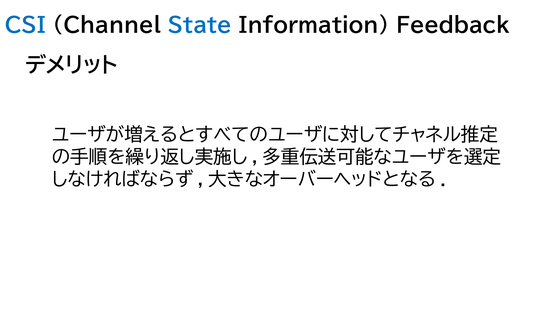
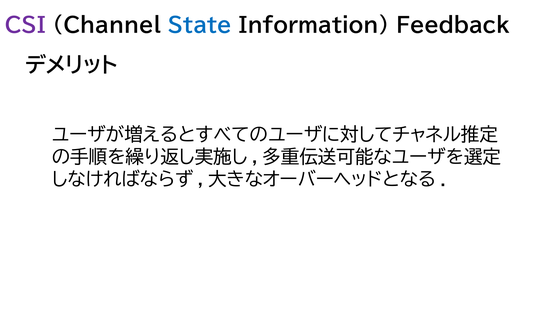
CSI colour: blue -> purple
